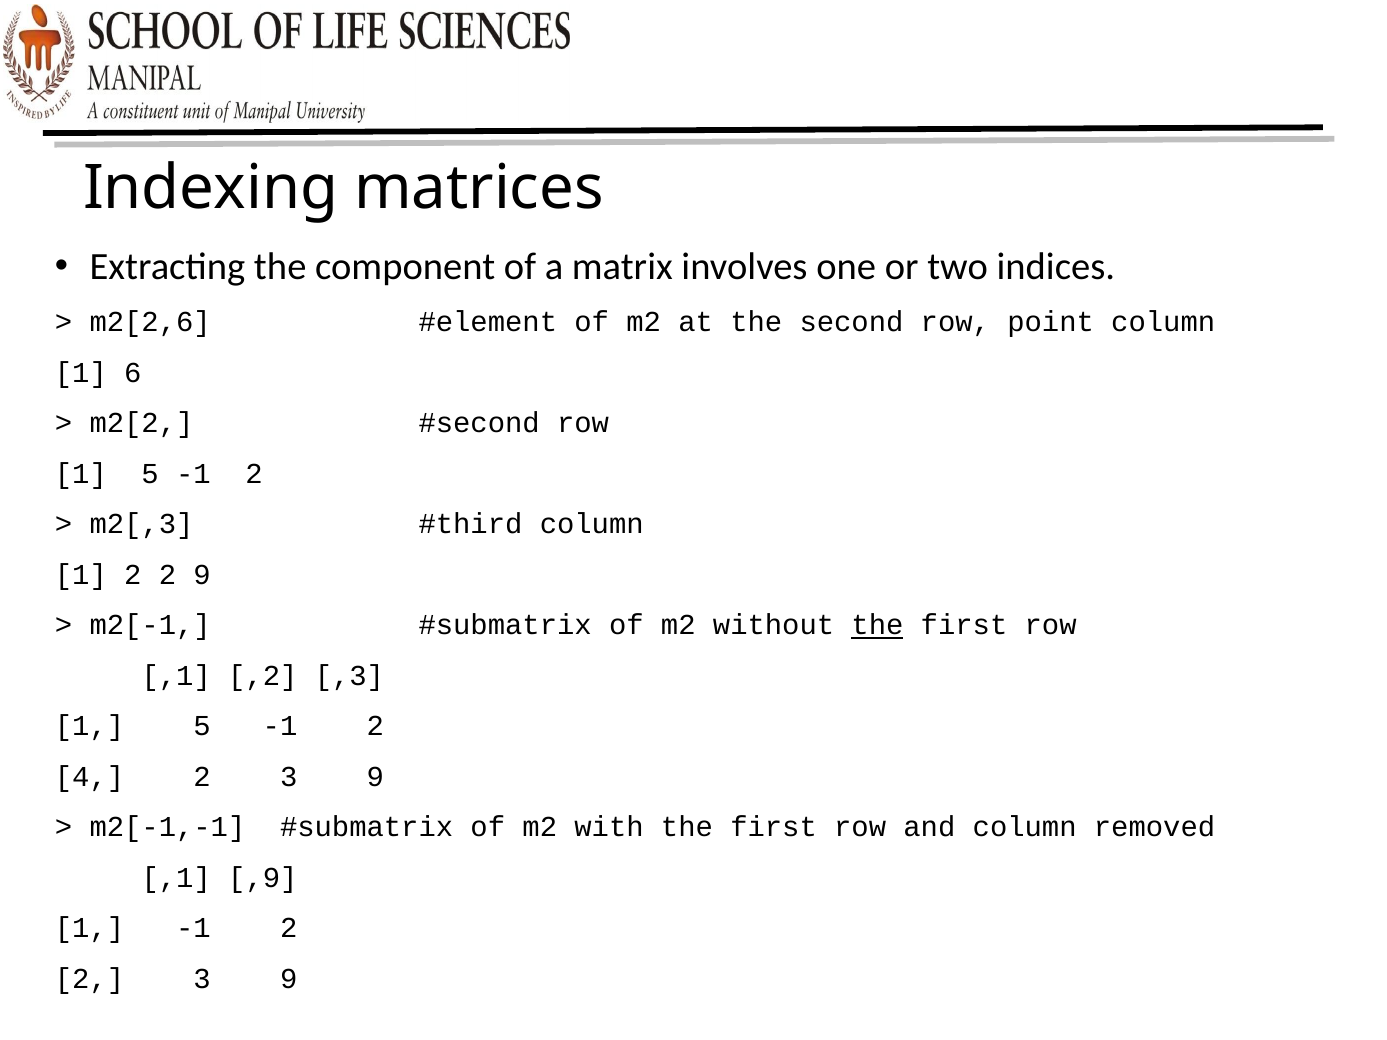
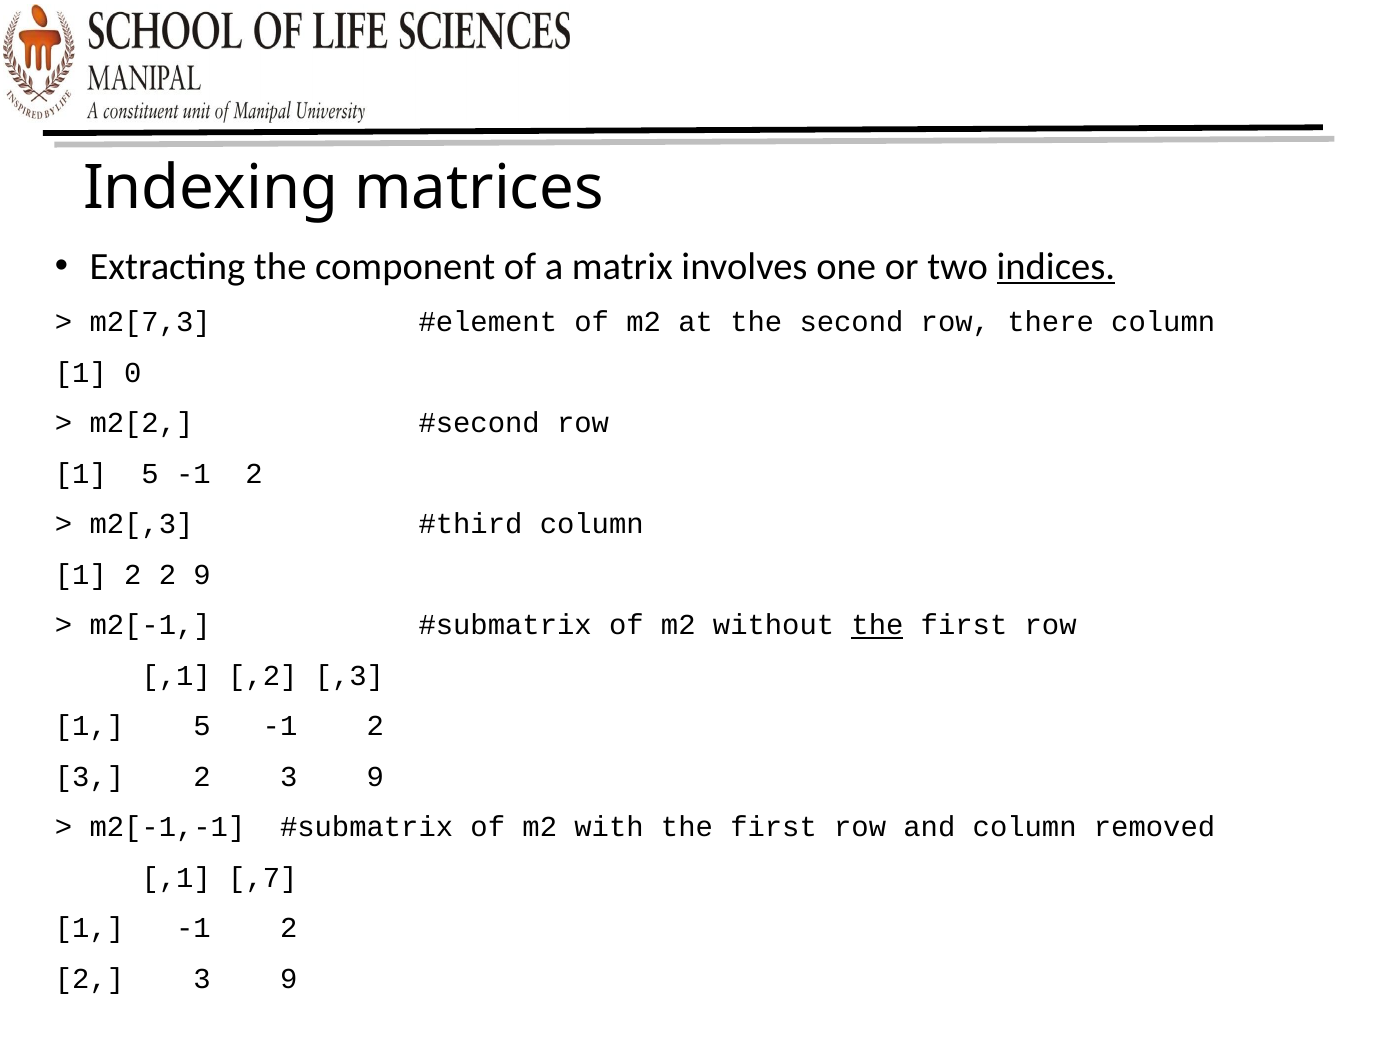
indices underline: none -> present
m2[2,6: m2[2,6 -> m2[7,3
point: point -> there
6: 6 -> 0
4 at (90, 777): 4 -> 3
,9: ,9 -> ,7
